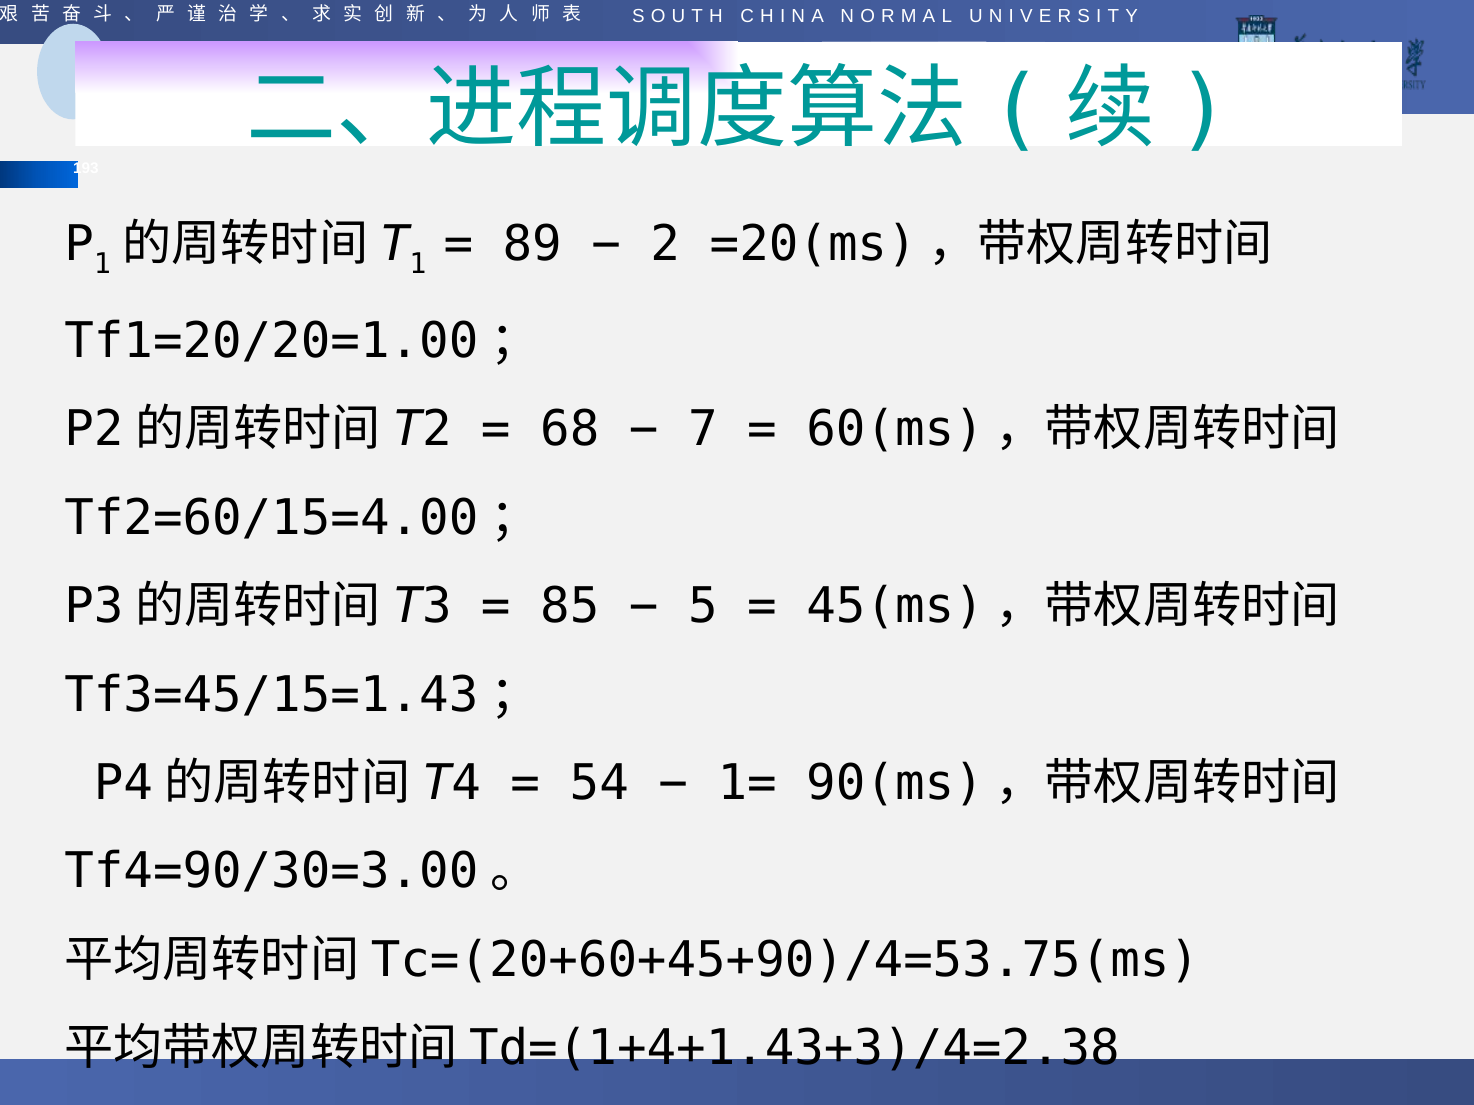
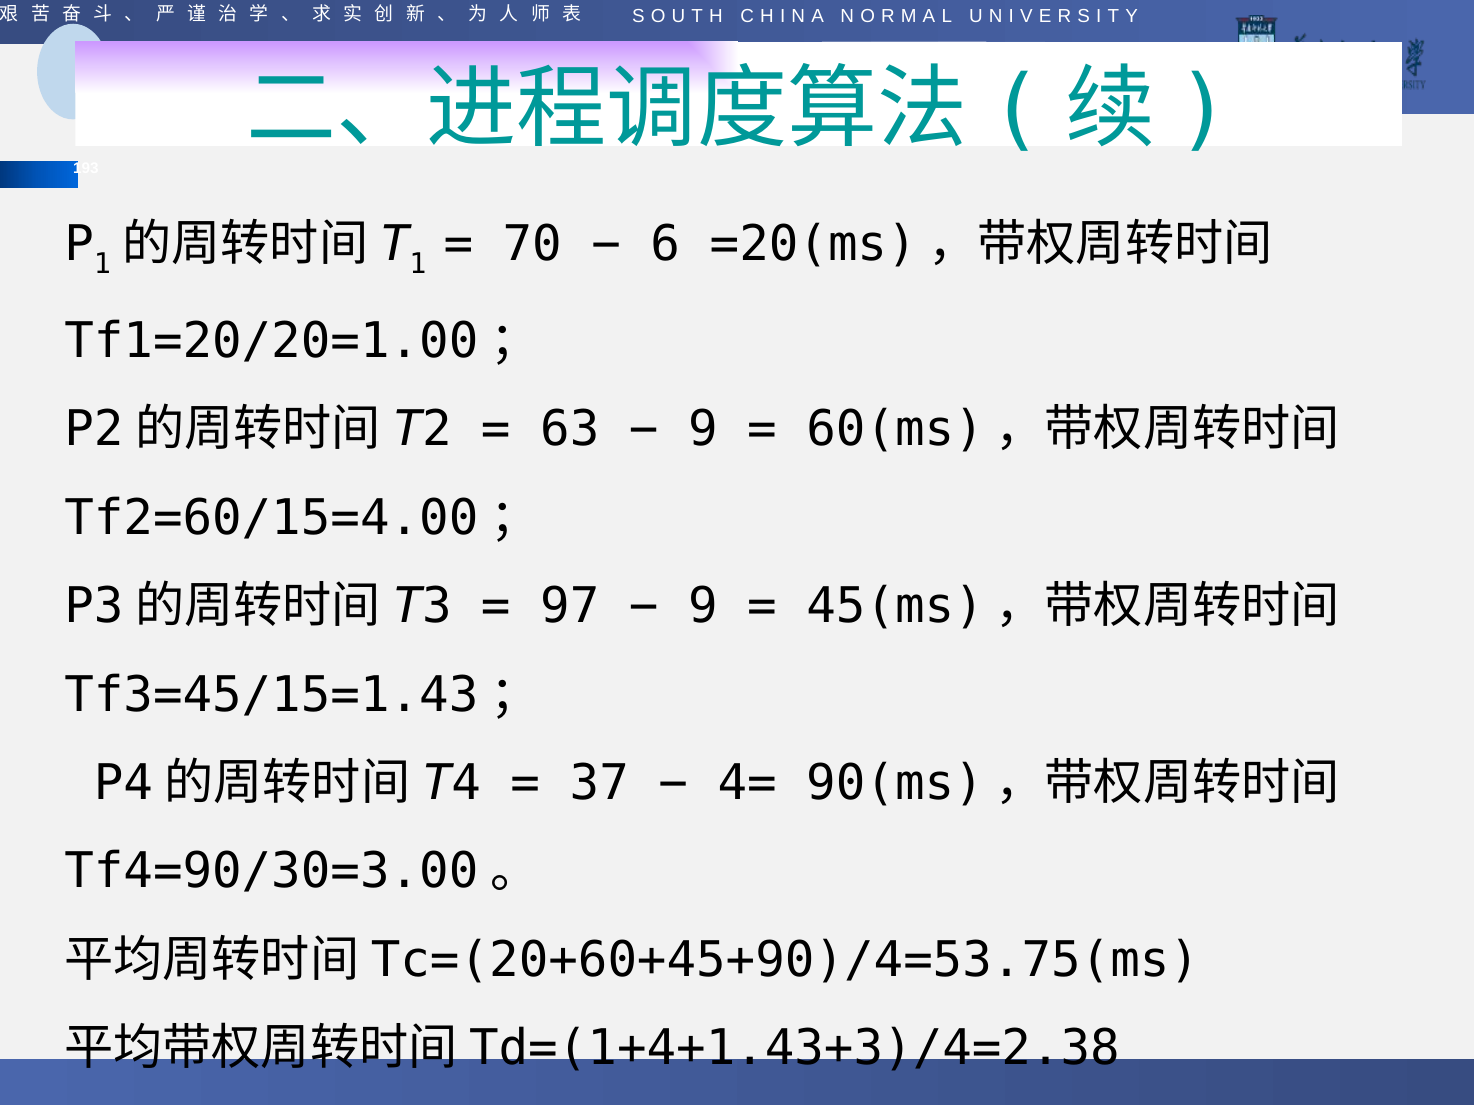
89: 89 -> 70
2: 2 -> 6
68: 68 -> 63
7 at (703, 430): 7 -> 9
85: 85 -> 97
5 at (703, 607): 5 -> 9
54: 54 -> 37
1=: 1= -> 4=
